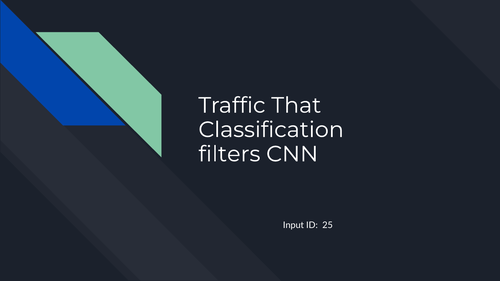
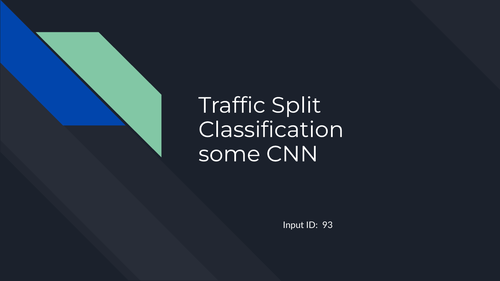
That: That -> Split
filters: filters -> some
25: 25 -> 93
